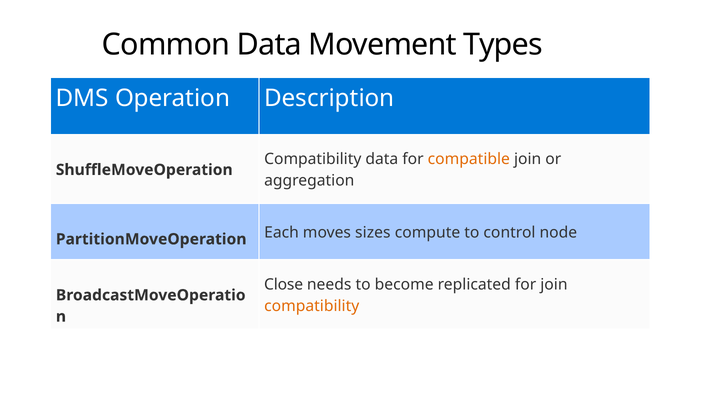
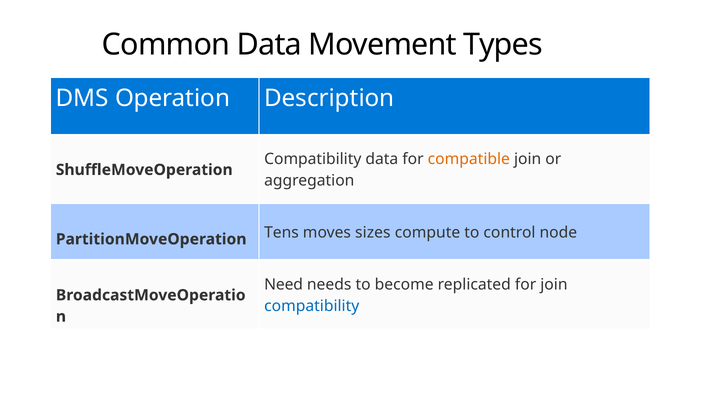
Each: Each -> Tens
Close: Close -> Need
compatibility at (312, 306) colour: orange -> blue
